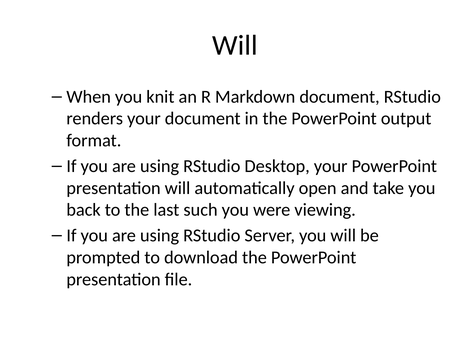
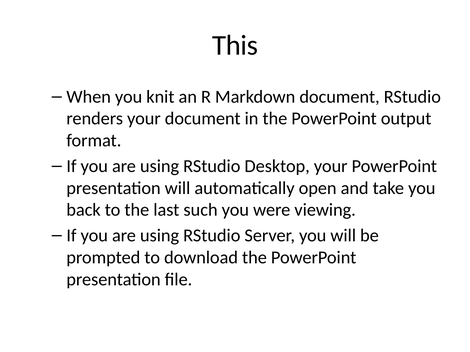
Will at (235, 45): Will -> This
